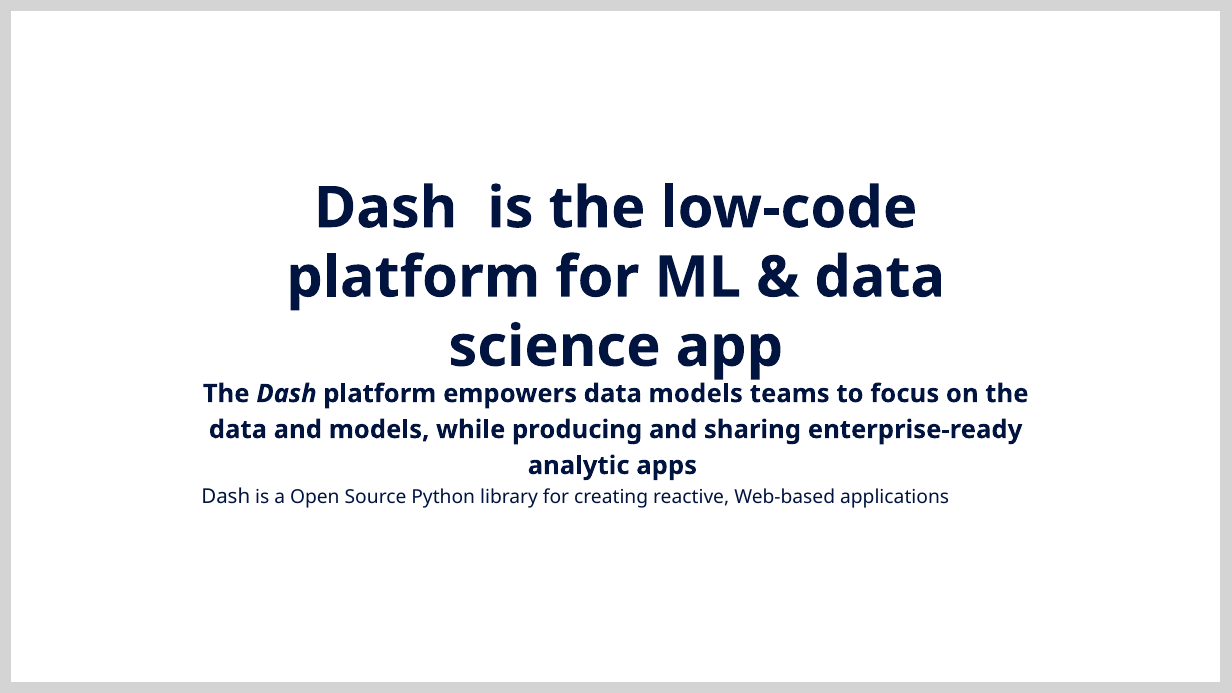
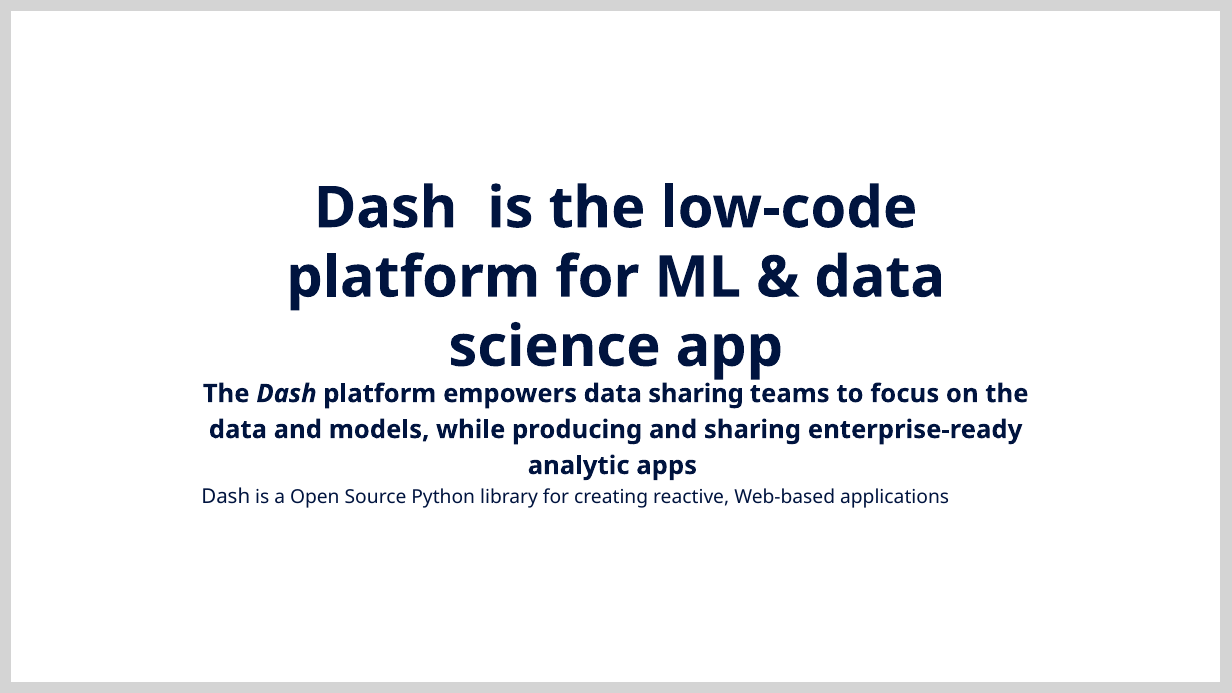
data models: models -> sharing
